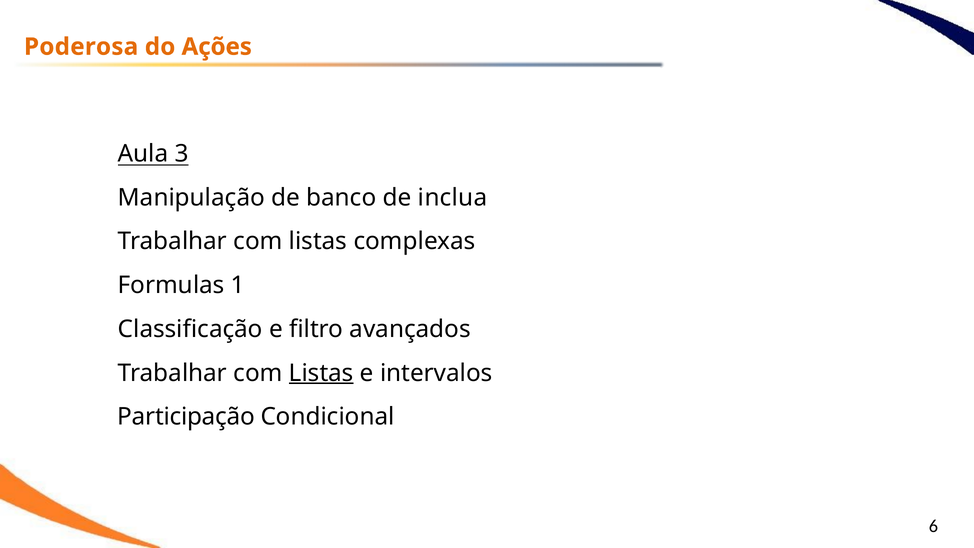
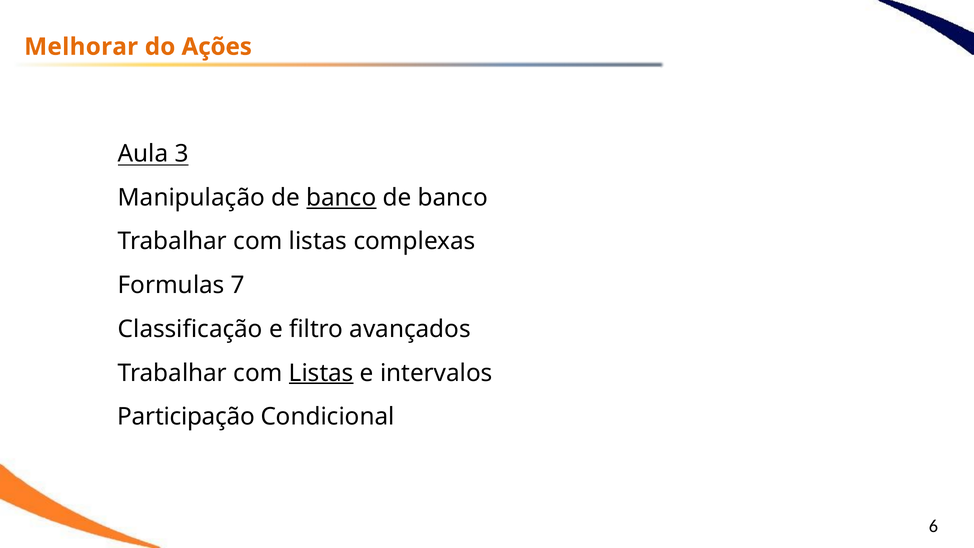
Poderosa: Poderosa -> Melhorar
banco at (341, 198) underline: none -> present
inclua at (453, 198): inclua -> banco
1: 1 -> 7
